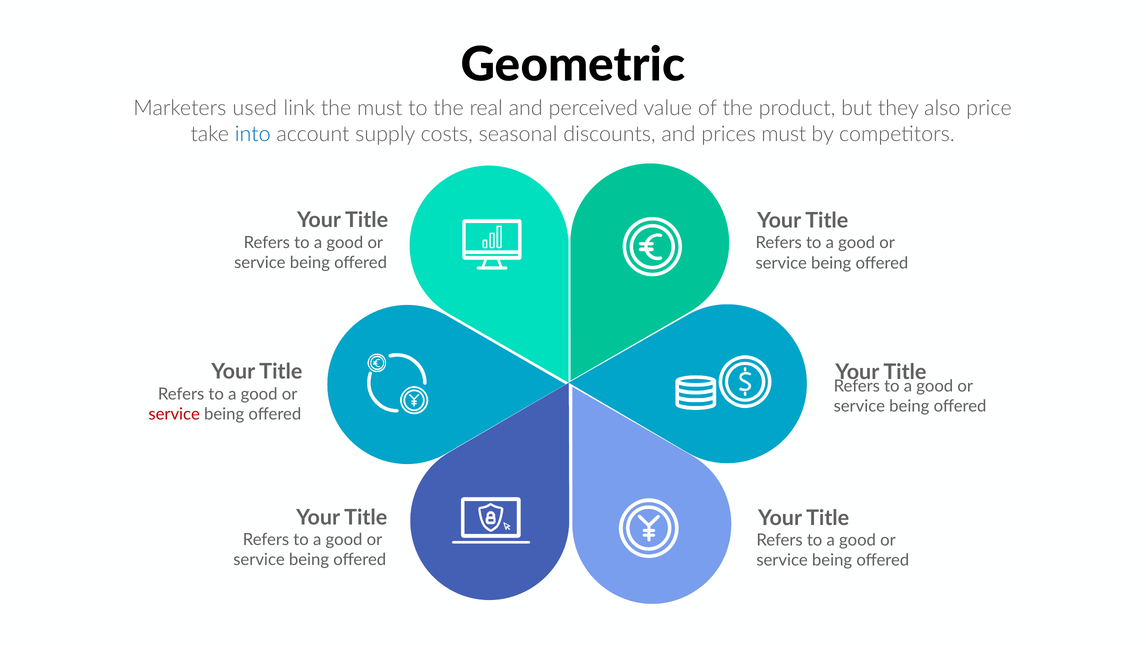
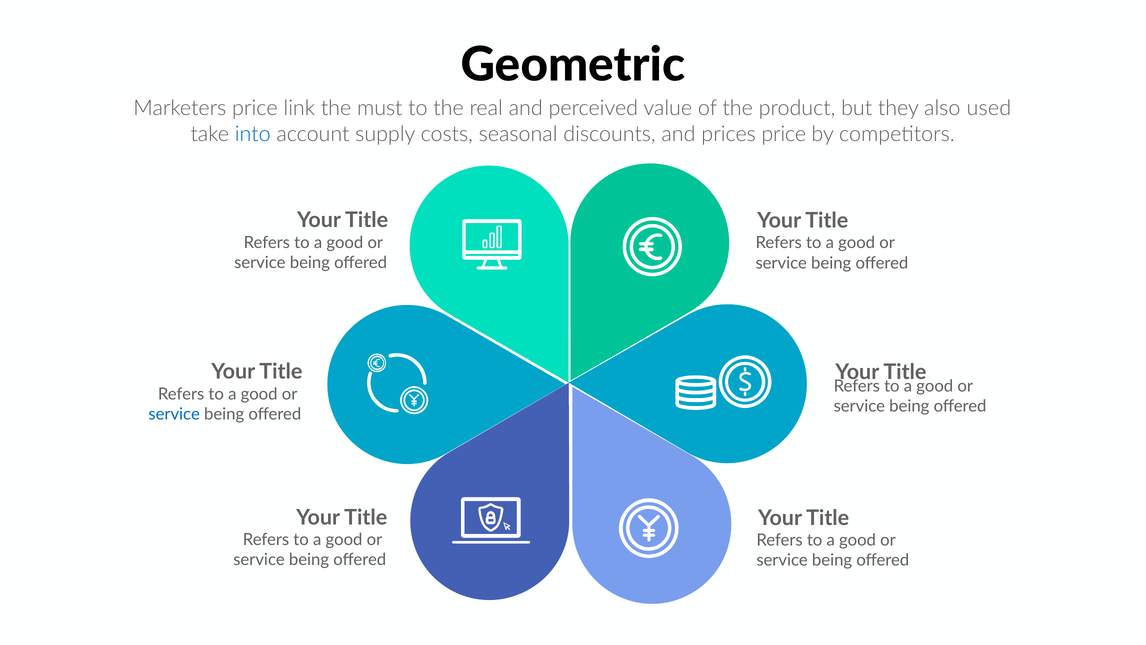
Marketers used: used -> price
price: price -> used
prices must: must -> price
service at (174, 414) colour: red -> blue
